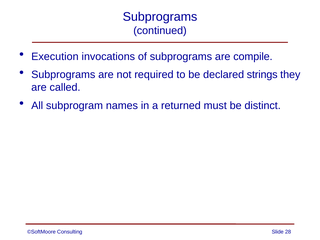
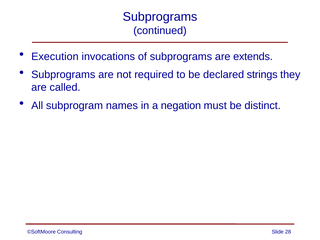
compile: compile -> extends
returned: returned -> negation
